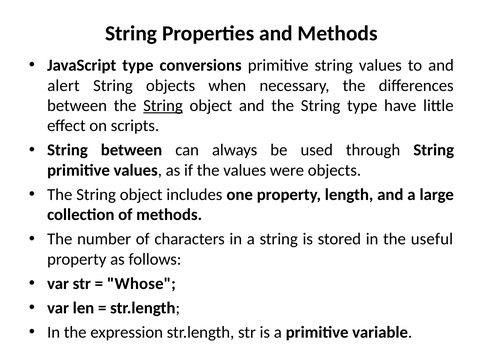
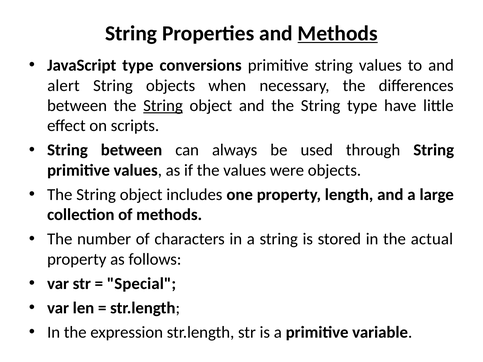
Methods at (338, 33) underline: none -> present
useful: useful -> actual
Whose: Whose -> Special
